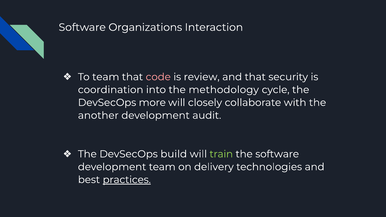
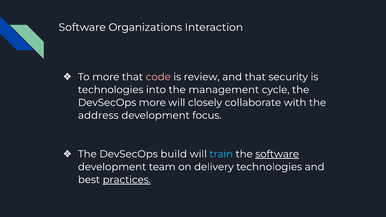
To team: team -> more
coordination at (111, 90): coordination -> technologies
methodology: methodology -> management
another: another -> address
audit: audit -> focus
train colour: light green -> light blue
software at (277, 154) underline: none -> present
